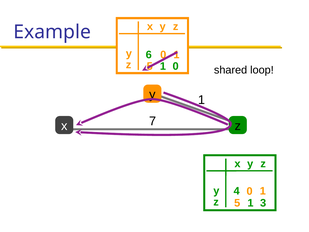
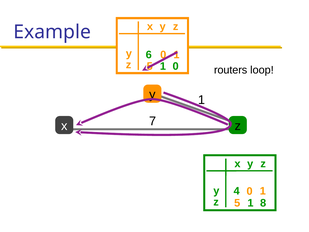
shared: shared -> routers
3: 3 -> 8
